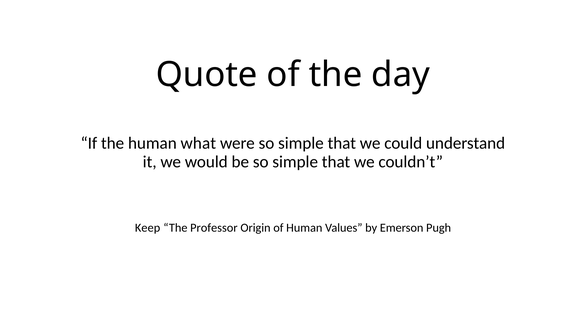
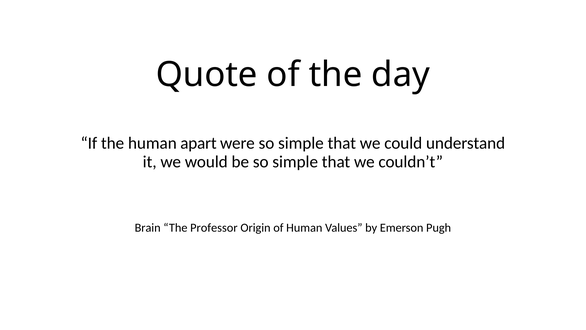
what: what -> apart
Keep: Keep -> Brain
